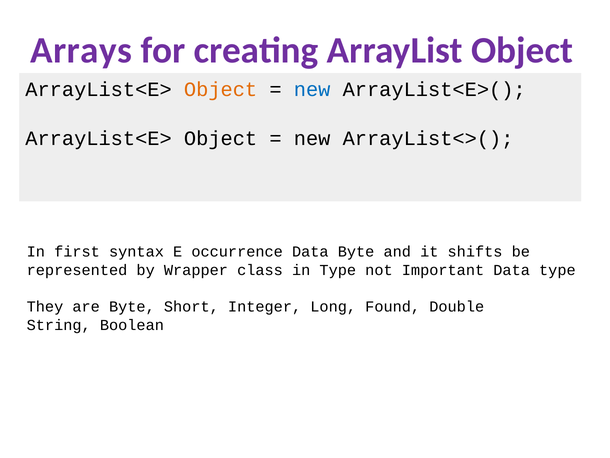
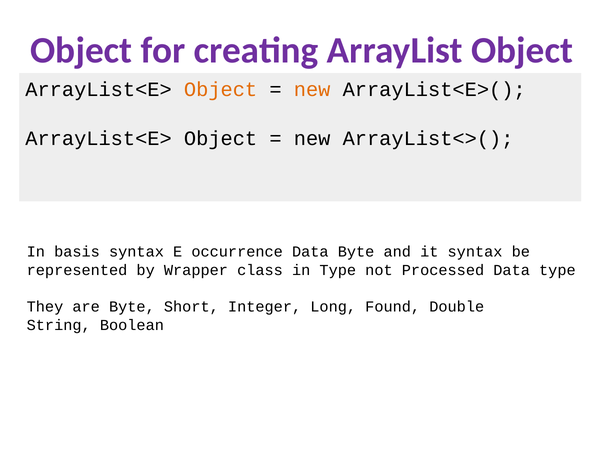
Arrays at (81, 50): Arrays -> Object
new at (312, 90) colour: blue -> orange
first: first -> basis
it shifts: shifts -> syntax
Important: Important -> Processed
